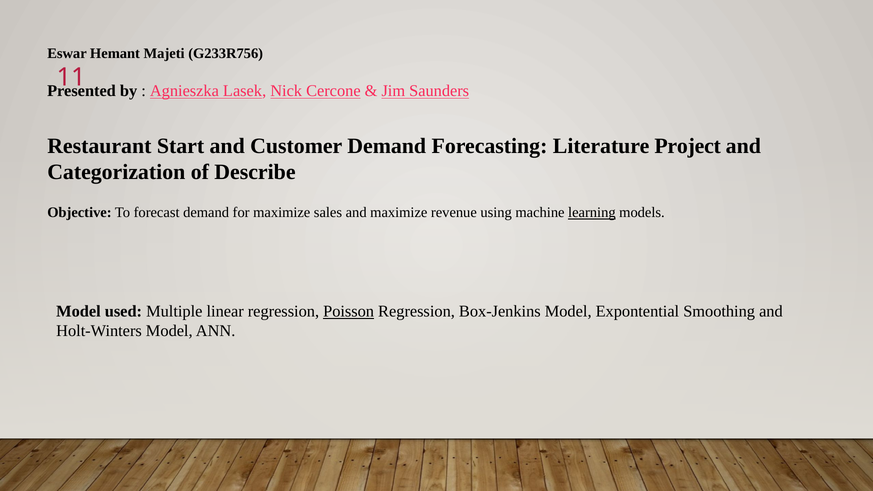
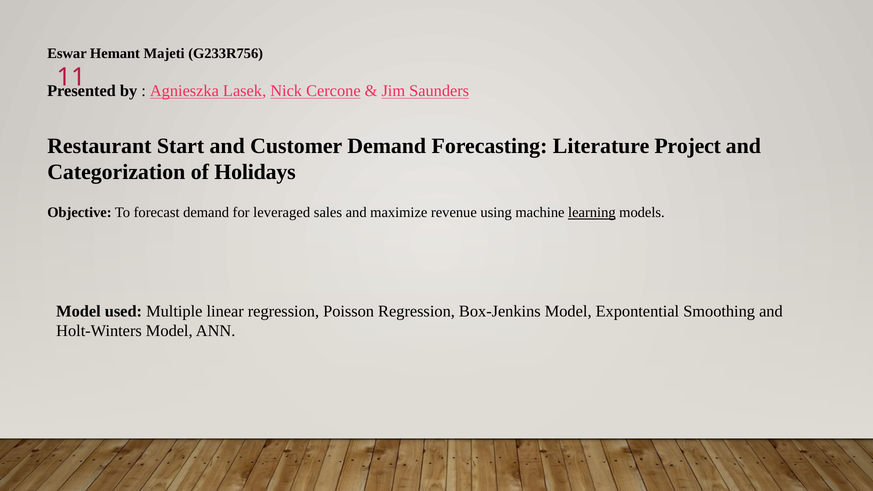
Describe: Describe -> Holidays
for maximize: maximize -> leveraged
Poisson underline: present -> none
